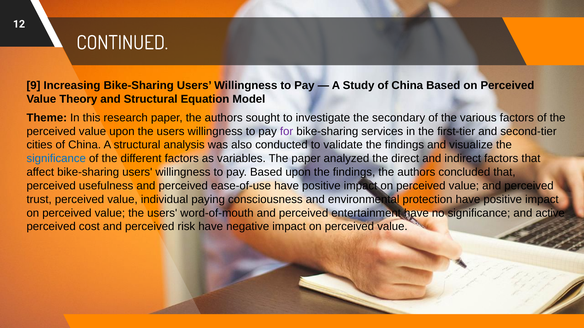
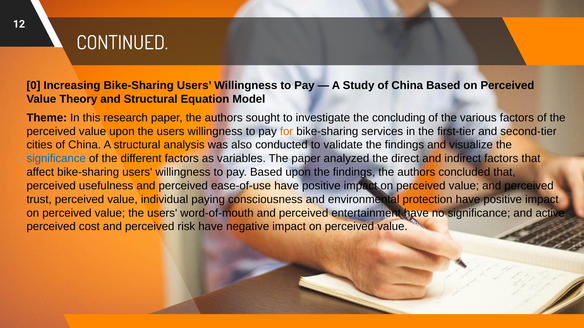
9: 9 -> 0
secondary: secondary -> concluding
for colour: purple -> orange
